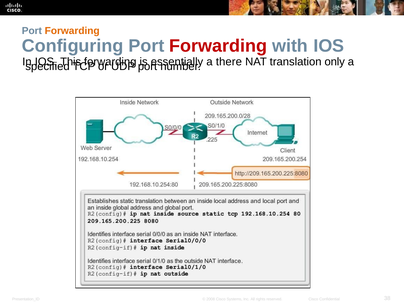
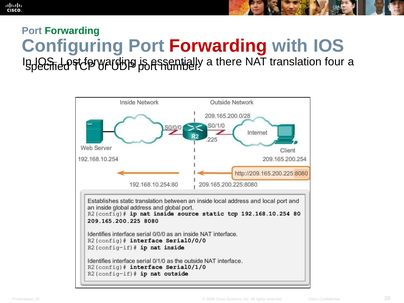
Forwarding at (72, 31) colour: orange -> green
This: This -> Lost
only: only -> four
